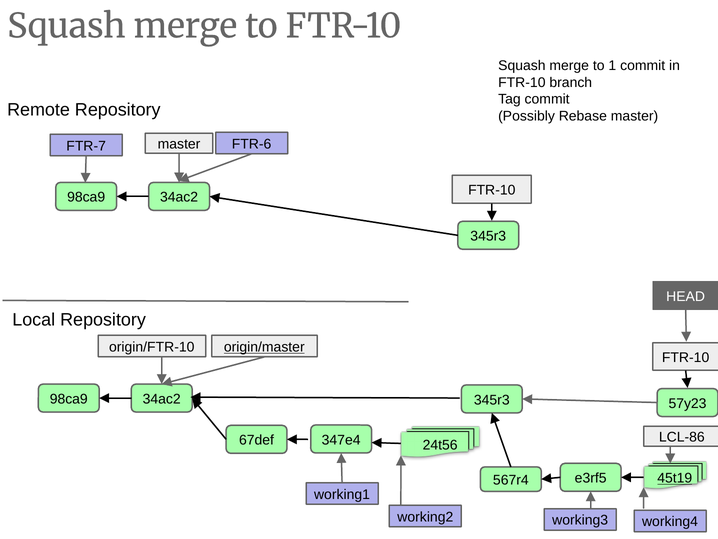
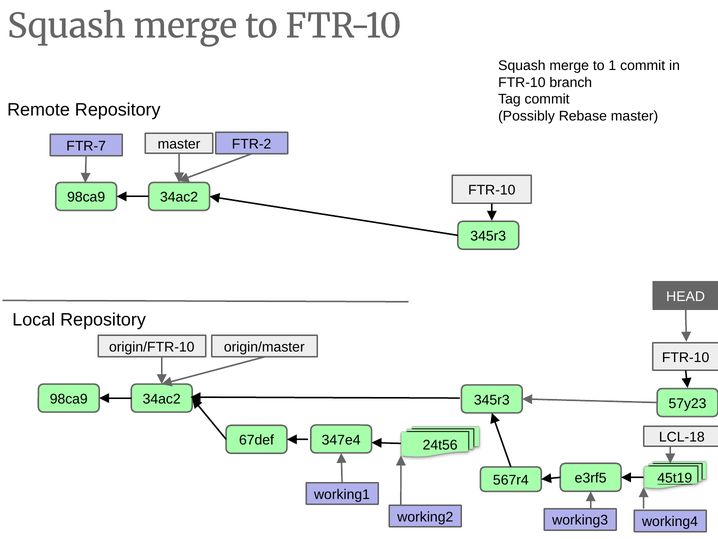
FTR-6: FTR-6 -> FTR-2
origin/master underline: present -> none
LCL-86: LCL-86 -> LCL-18
